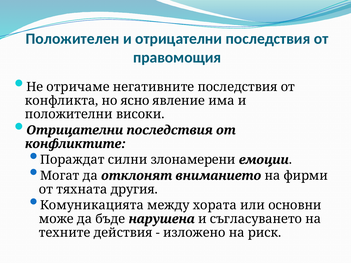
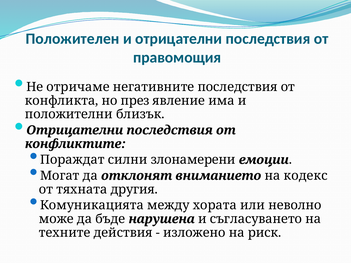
ясно: ясно -> през
високи: високи -> близък
фирми: фирми -> кодекс
основни: основни -> неволно
